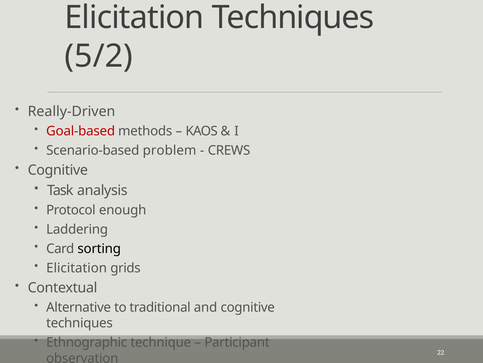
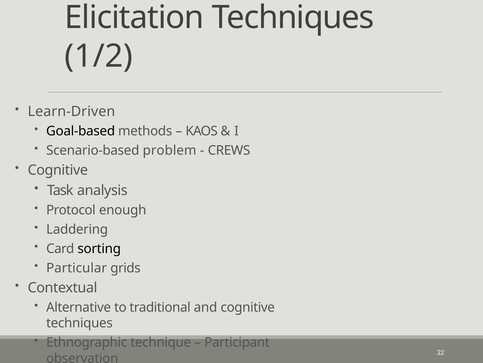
5/2: 5/2 -> 1/2
Really-Driven: Really-Driven -> Learn-Driven
Goal-based colour: red -> black
Elicitation at (77, 267): Elicitation -> Particular
